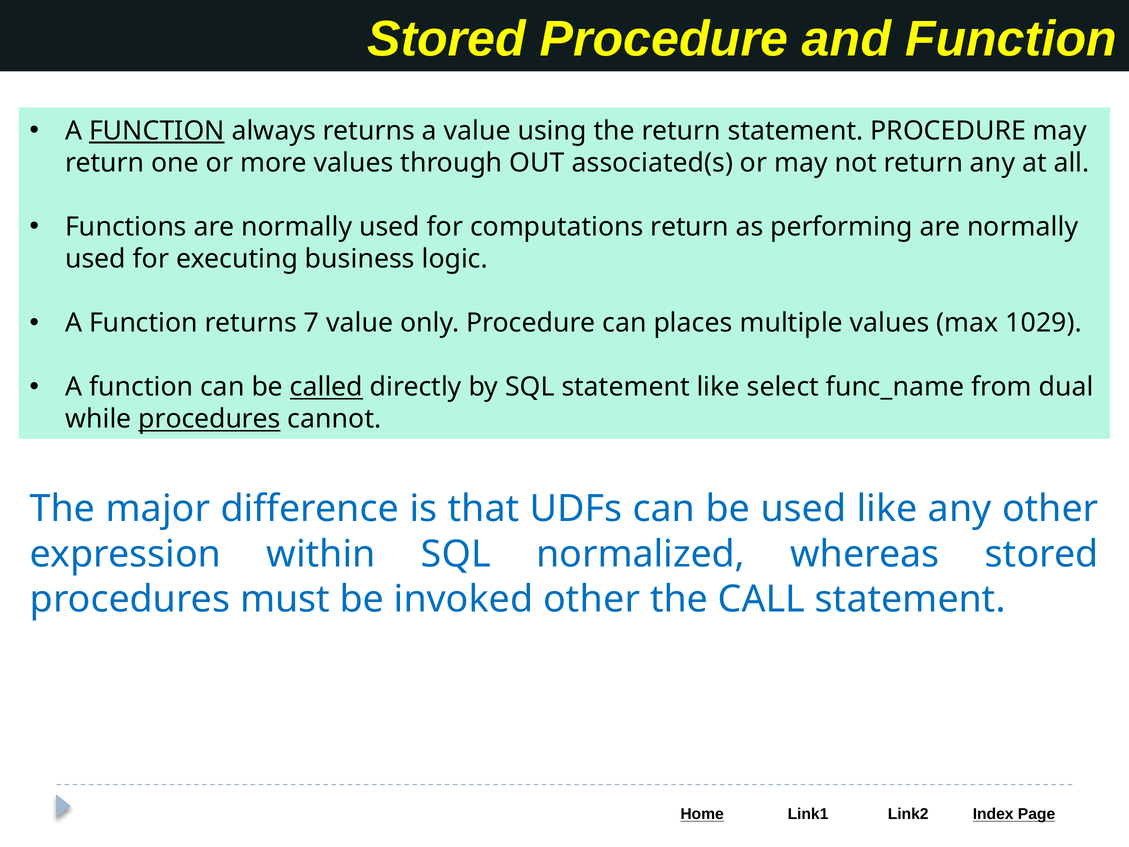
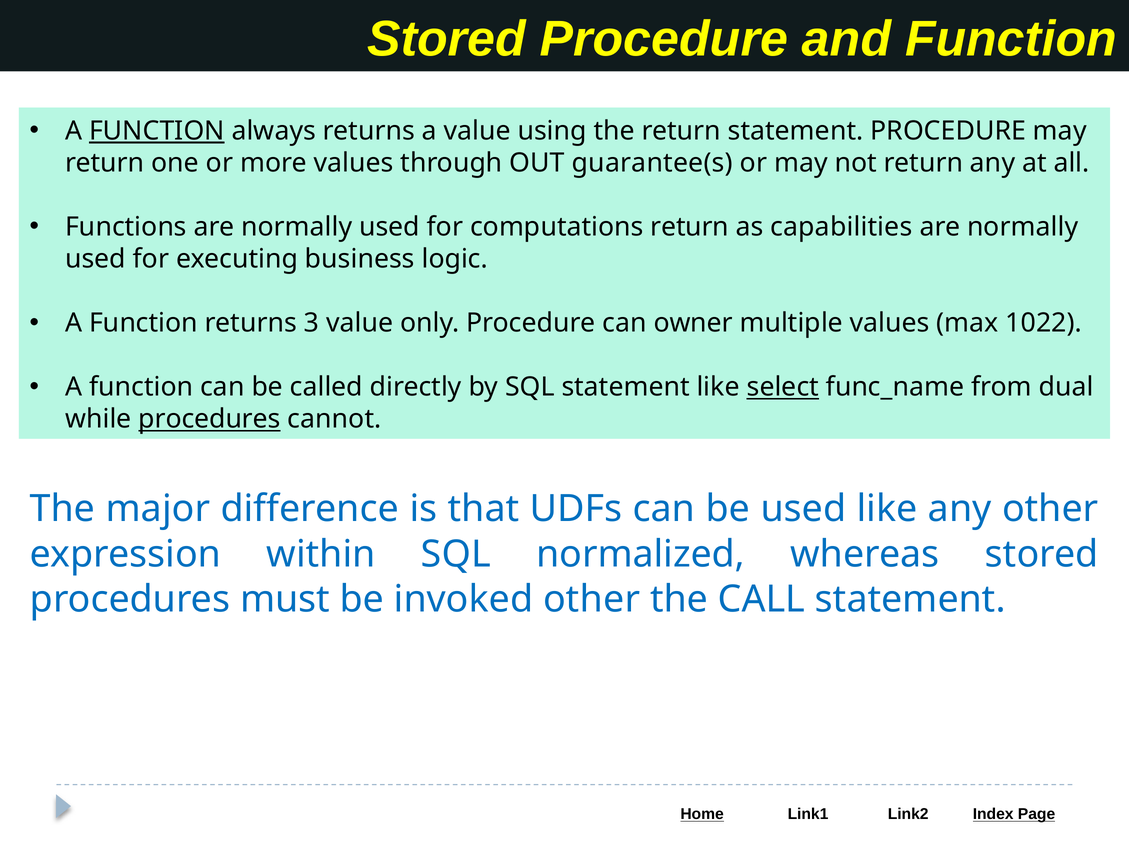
associated(s: associated(s -> guarantee(s
performing: performing -> capabilities
7: 7 -> 3
places: places -> owner
1029: 1029 -> 1022
called underline: present -> none
select underline: none -> present
